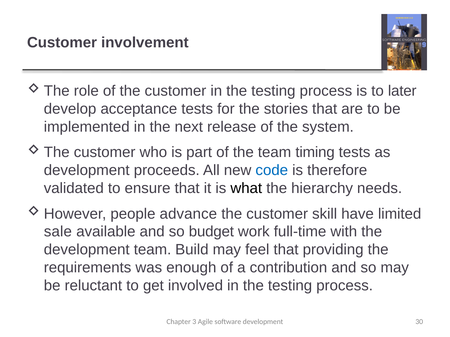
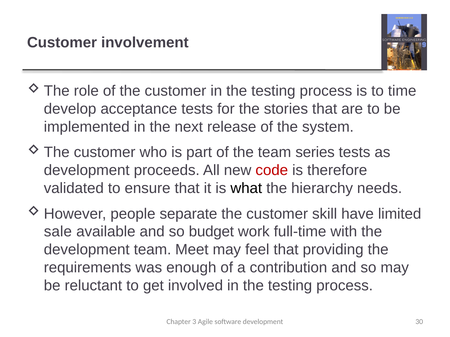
later: later -> time
timing: timing -> series
code colour: blue -> red
advance: advance -> separate
Build: Build -> Meet
